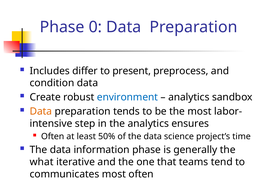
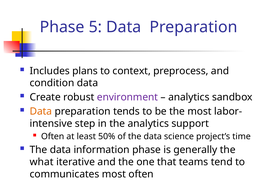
0: 0 -> 5
differ: differ -> plans
present: present -> context
environment colour: blue -> purple
ensures: ensures -> support
